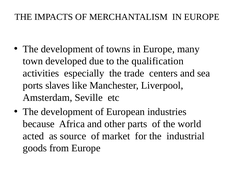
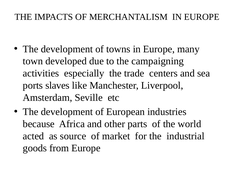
qualification: qualification -> campaigning
